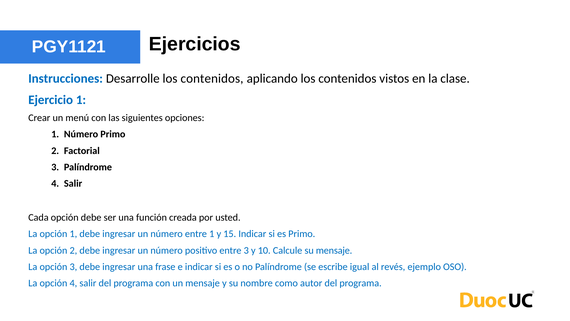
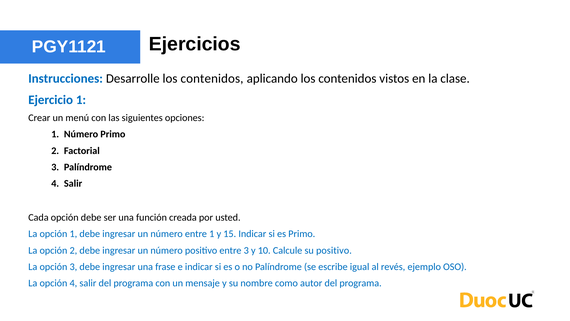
su mensaje: mensaje -> positivo
